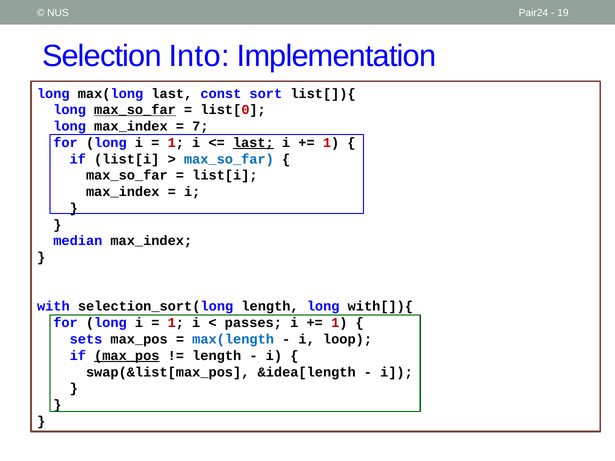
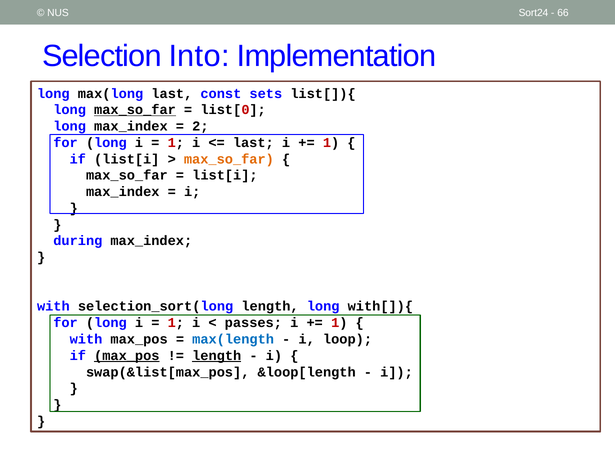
Pair24: Pair24 -> Sort24
19: 19 -> 66
sort: sort -> sets
7: 7 -> 2
last at (253, 143) underline: present -> none
max_so_far at (229, 159) colour: blue -> orange
median: median -> during
sets at (86, 339): sets -> with
length at (217, 356) underline: none -> present
&idea[length: &idea[length -> &loop[length
